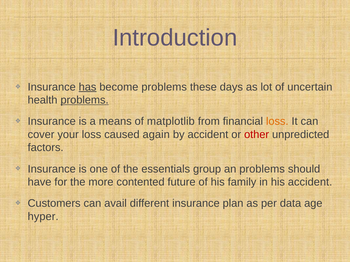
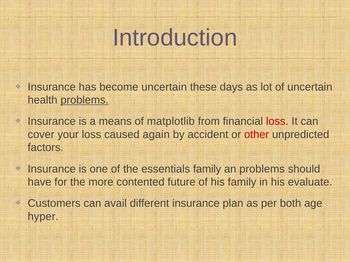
has underline: present -> none
become problems: problems -> uncertain
loss at (277, 122) colour: orange -> red
essentials group: group -> family
his accident: accident -> evaluate
data: data -> both
